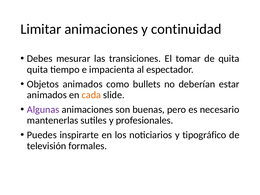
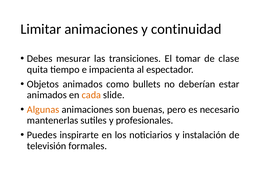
de quita: quita -> clase
Algunas colour: purple -> orange
tipográfico: tipográfico -> instalación
